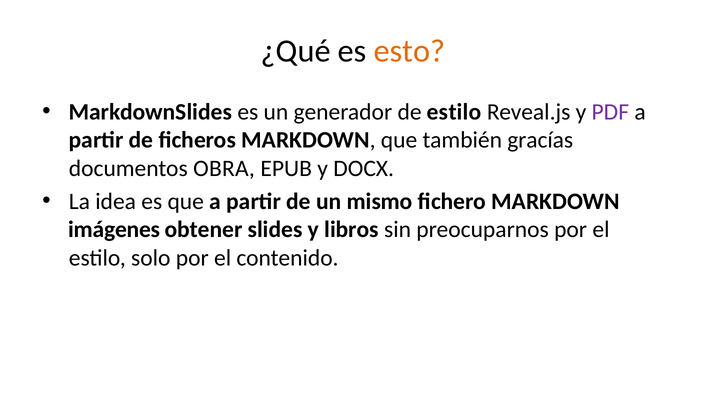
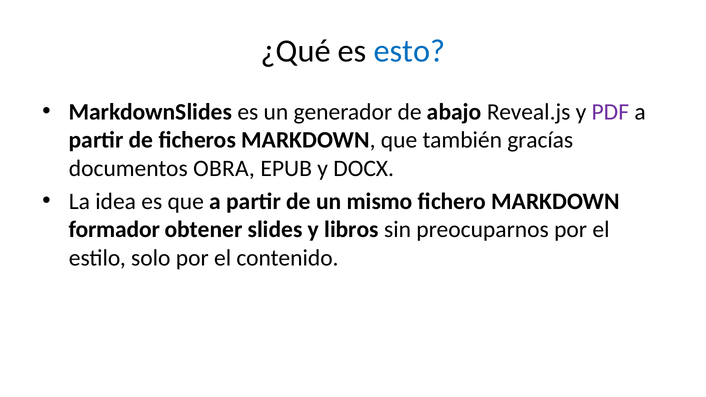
esto colour: orange -> blue
de estilo: estilo -> abajo
imágenes: imágenes -> formador
